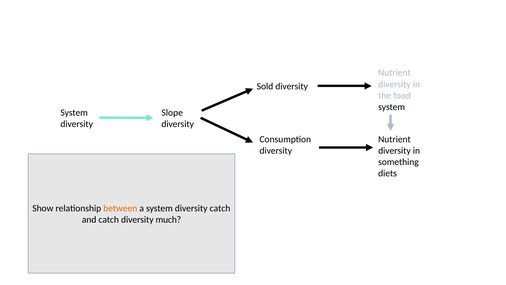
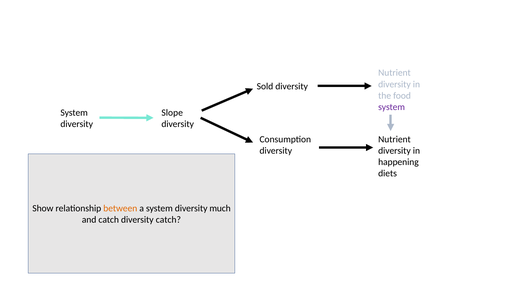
system at (392, 107) colour: black -> purple
something: something -> happening
diversity catch: catch -> much
diversity much: much -> catch
